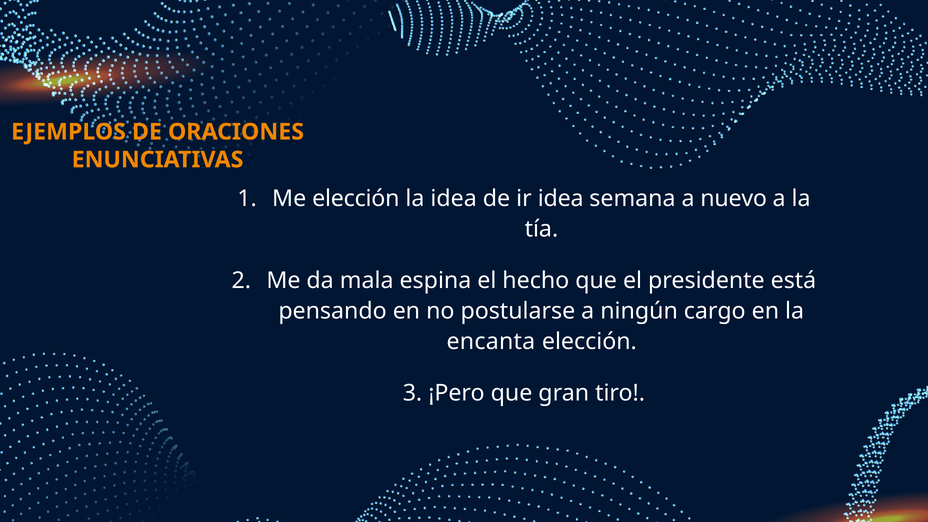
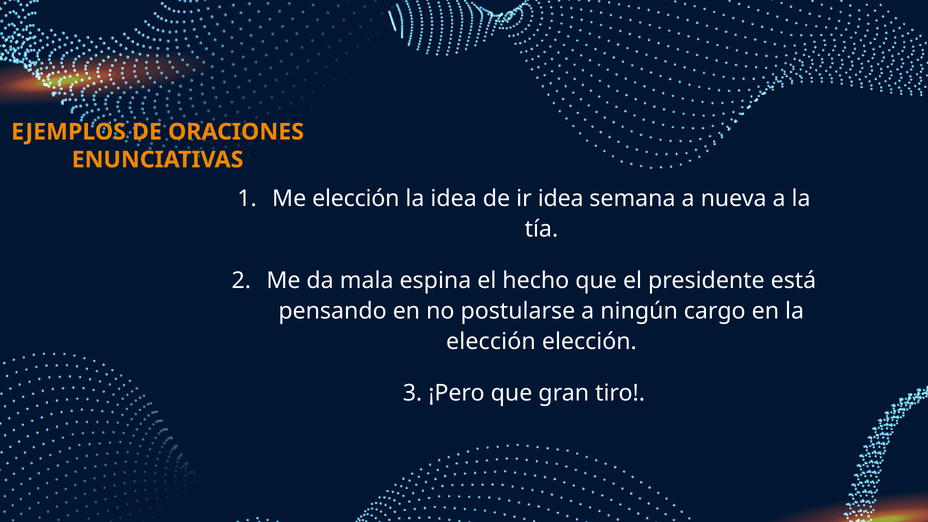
nuevo: nuevo -> nueva
encanta at (491, 342): encanta -> elección
